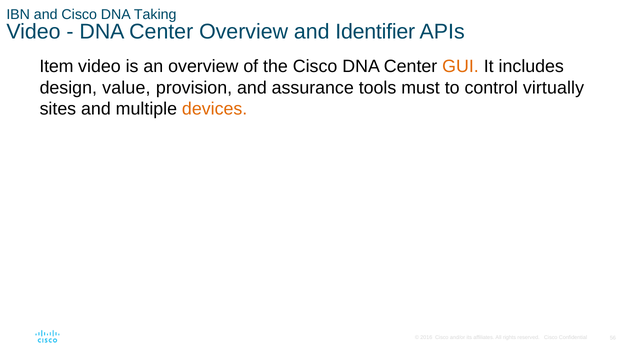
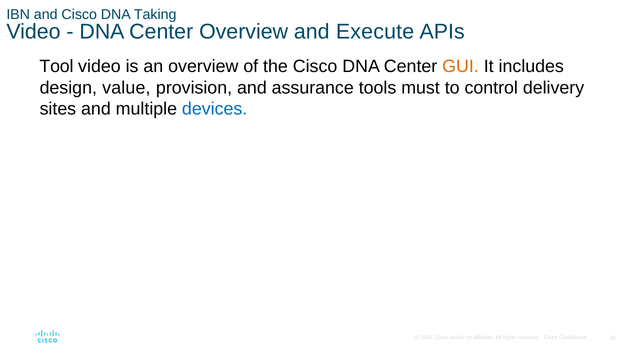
Identifier: Identifier -> Execute
Item: Item -> Tool
virtually: virtually -> delivery
devices colour: orange -> blue
